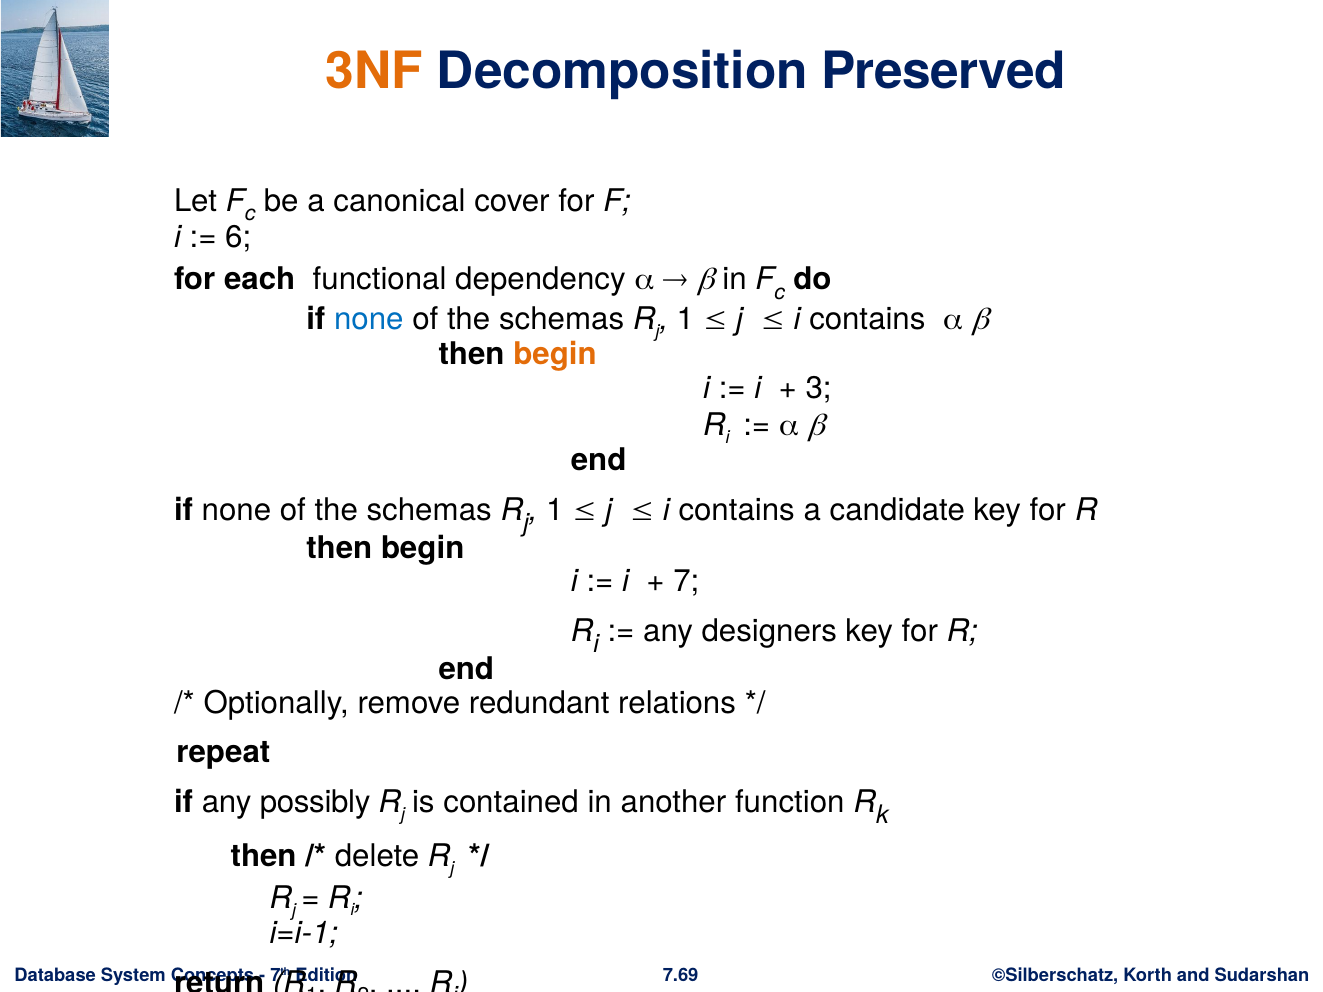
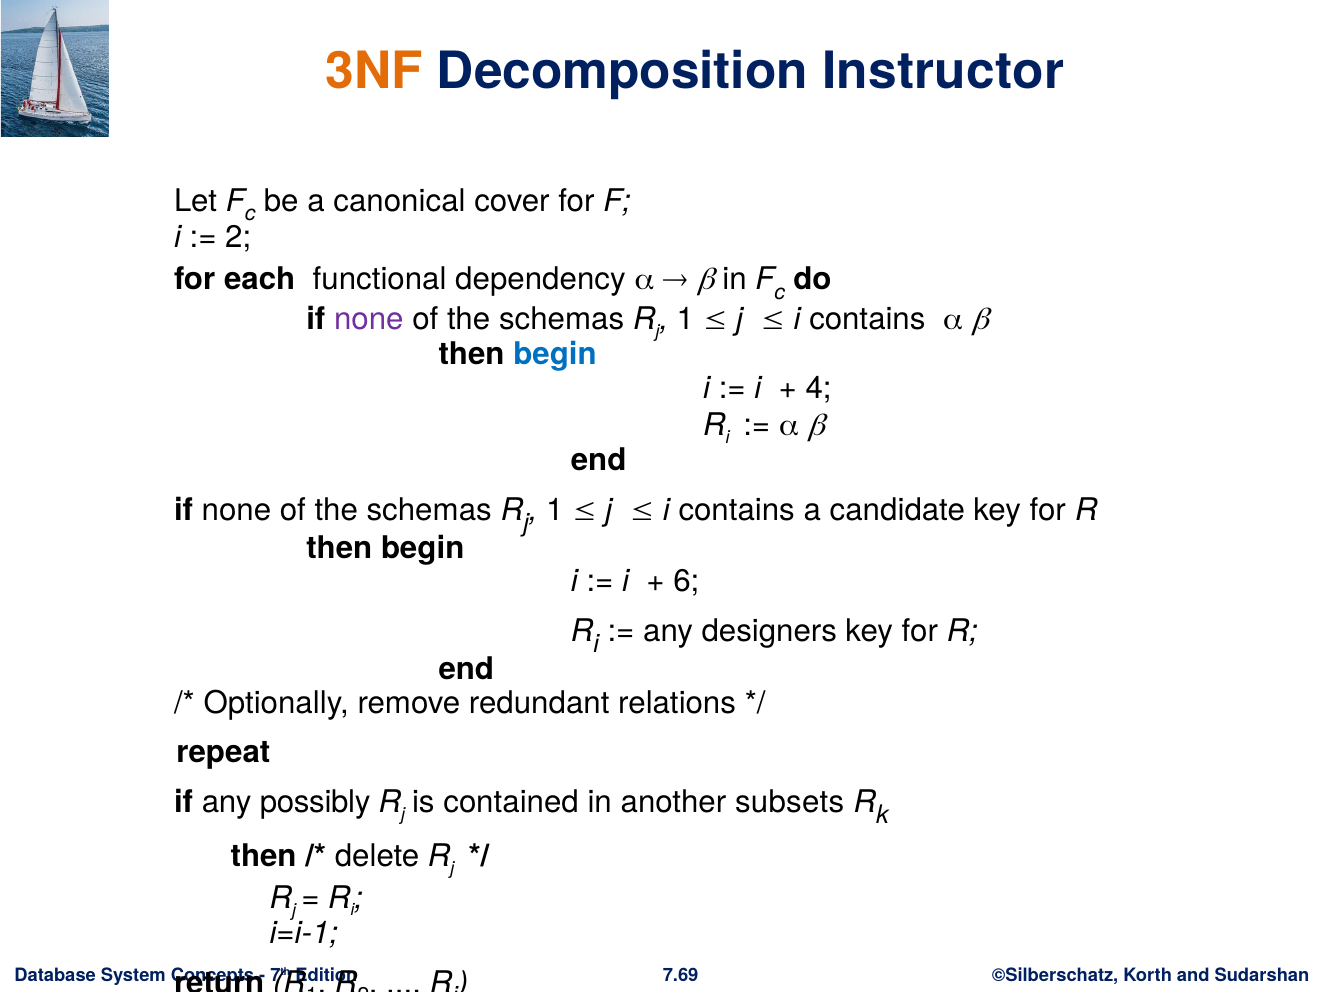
Preserved: Preserved -> Instructor
6 at (238, 237): 6 -> 2
none at (369, 319) colour: blue -> purple
begin at (555, 354) colour: orange -> blue
3: 3 -> 4
7: 7 -> 6
function: function -> subsets
